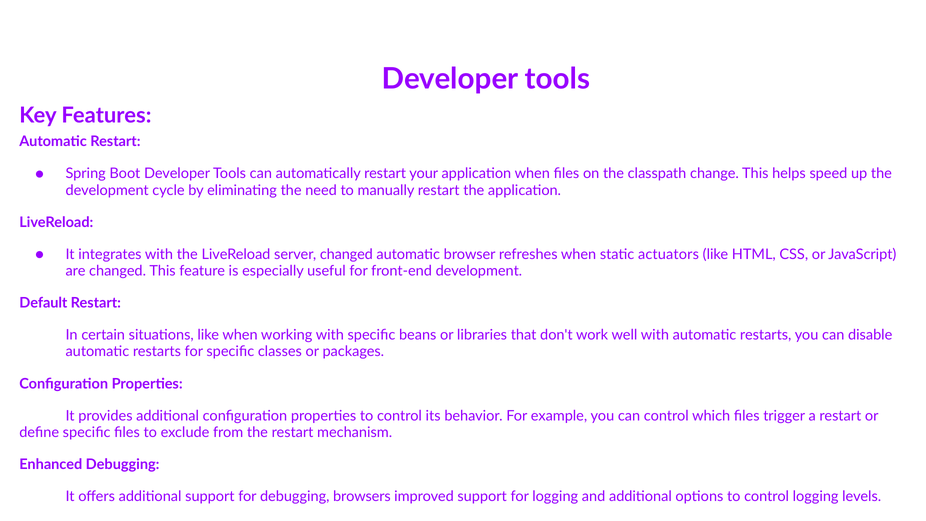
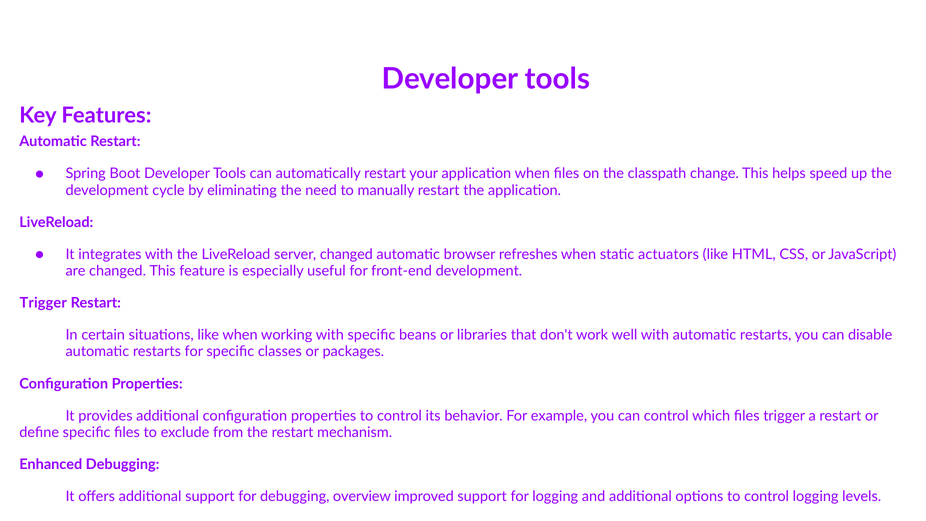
Default at (43, 303): Default -> Trigger
browsers: browsers -> overview
